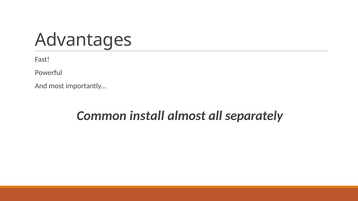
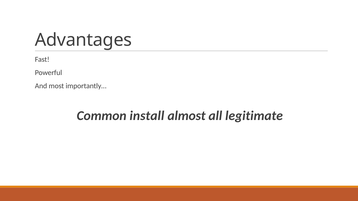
separately: separately -> legitimate
